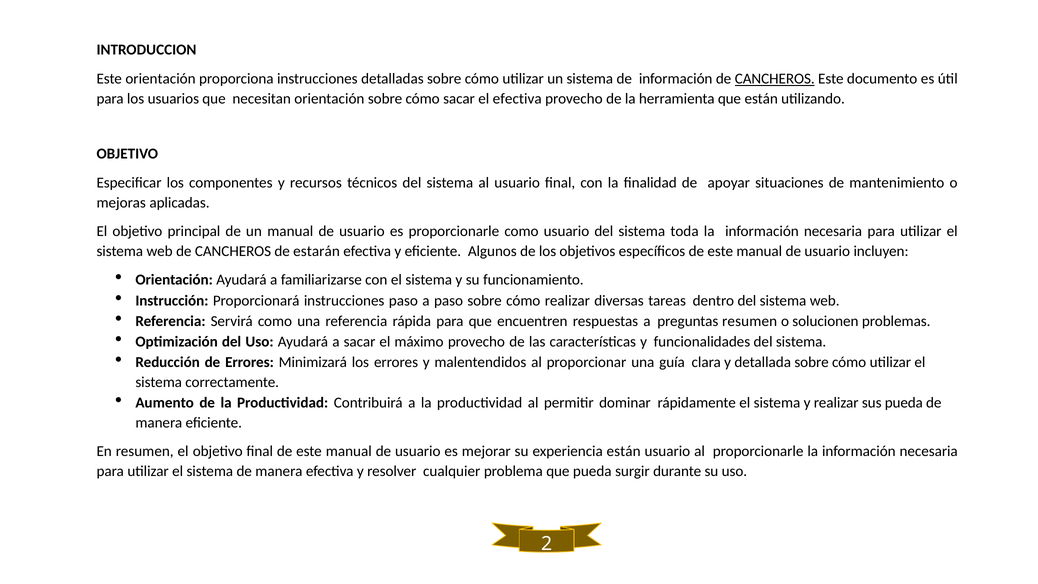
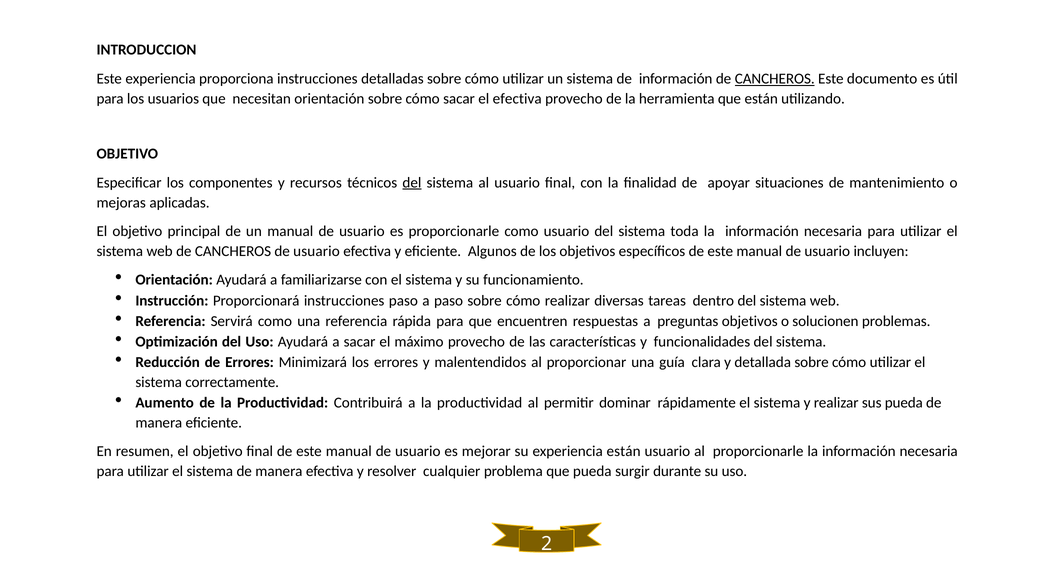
Este orientación: orientación -> experiencia
del at (412, 183) underline: none -> present
CANCHEROS de estarán: estarán -> usuario
preguntas resumen: resumen -> objetivos
